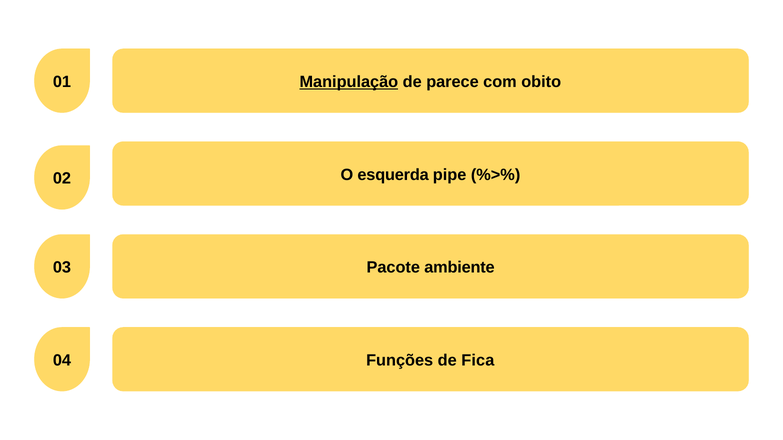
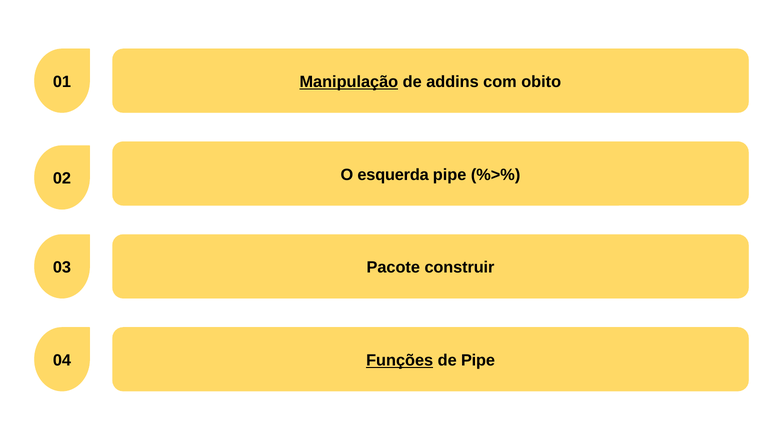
parece: parece -> addins
ambiente: ambiente -> construir
Funções underline: none -> present
de Fica: Fica -> Pipe
